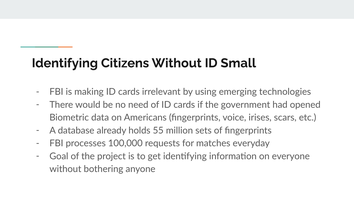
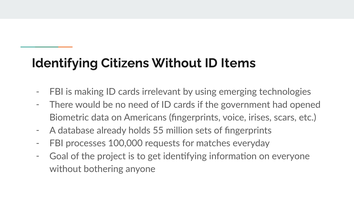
Small: Small -> Items
